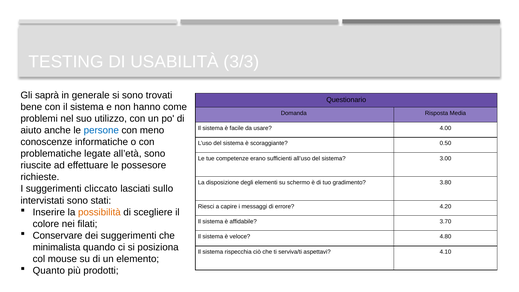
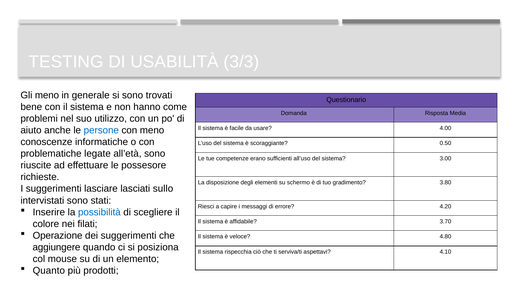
Gli saprà: saprà -> meno
cliccato: cliccato -> lasciare
possibilità colour: orange -> blue
Conservare: Conservare -> Operazione
minimalista: minimalista -> aggiungere
